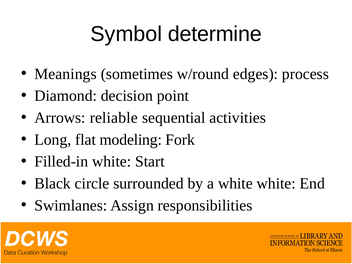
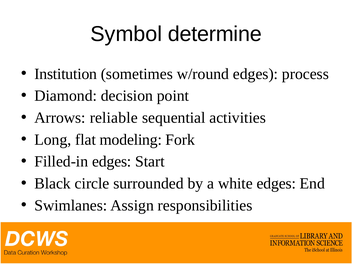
Meanings: Meanings -> Institution
Filled-in white: white -> edges
white white: white -> edges
